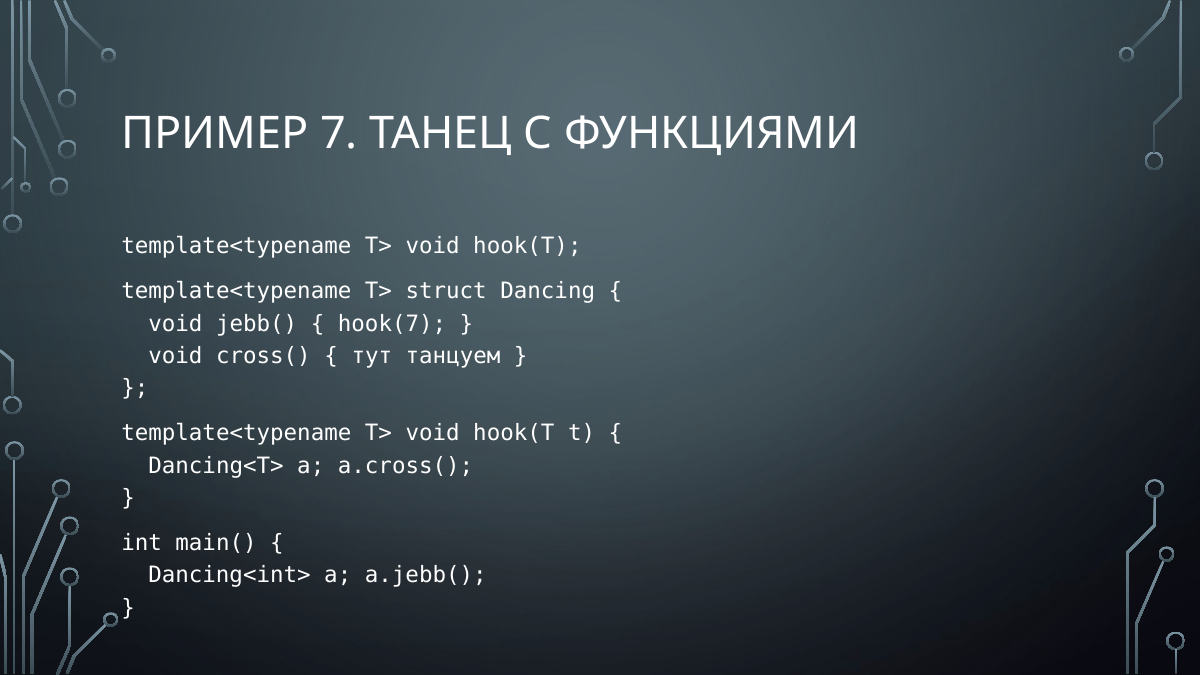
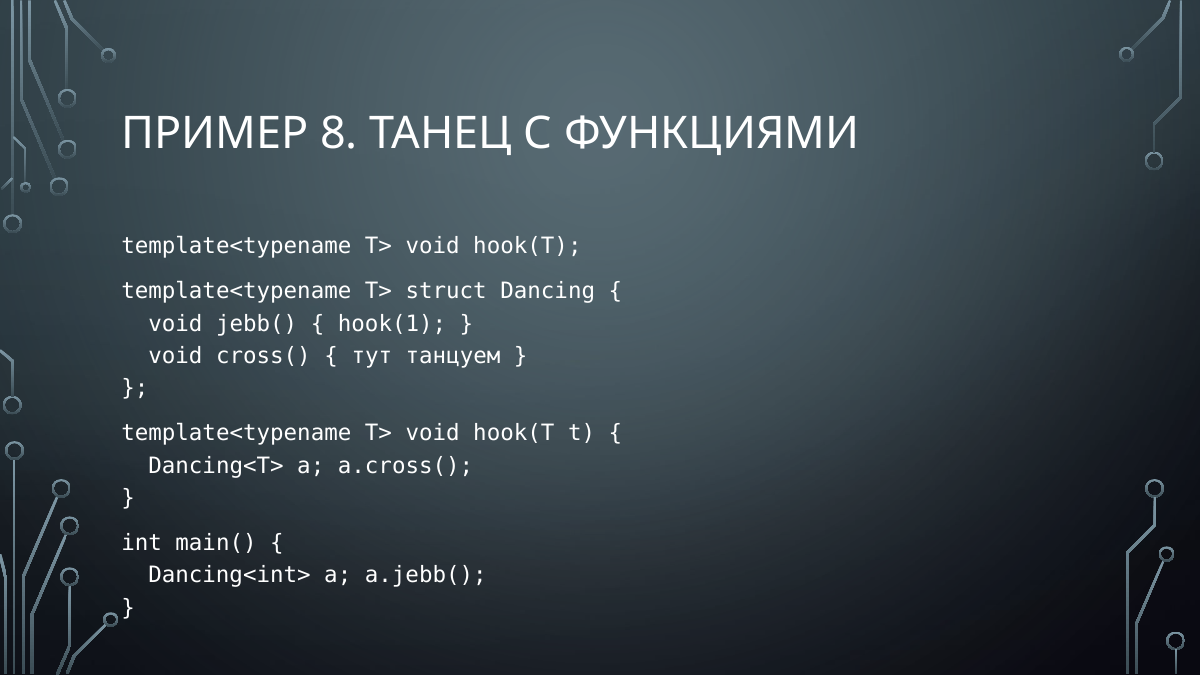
7: 7 -> 8
hook(7: hook(7 -> hook(1
